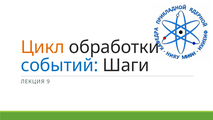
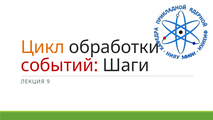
событий colour: blue -> red
